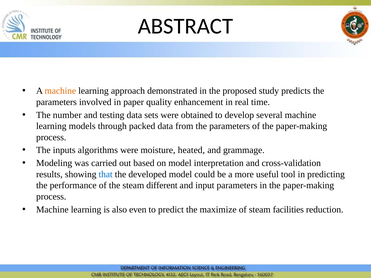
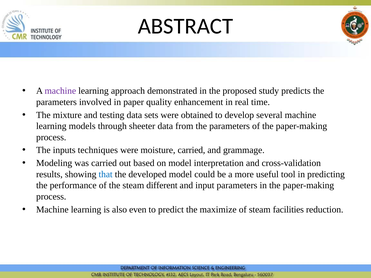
machine at (60, 91) colour: orange -> purple
number: number -> mixture
packed: packed -> sheeter
algorithms: algorithms -> techniques
moisture heated: heated -> carried
